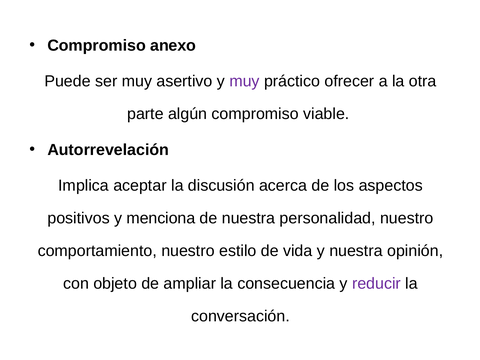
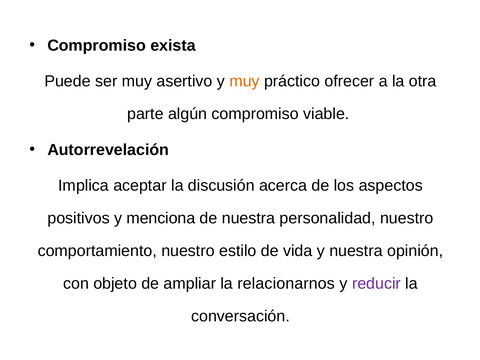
anexo: anexo -> exista
muy at (244, 81) colour: purple -> orange
consecuencia: consecuencia -> relacionarnos
